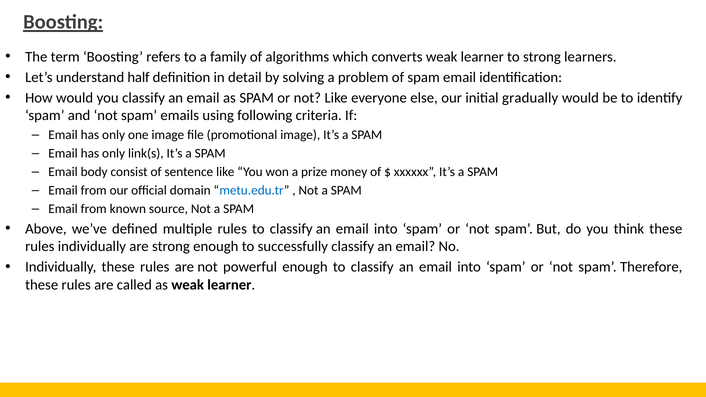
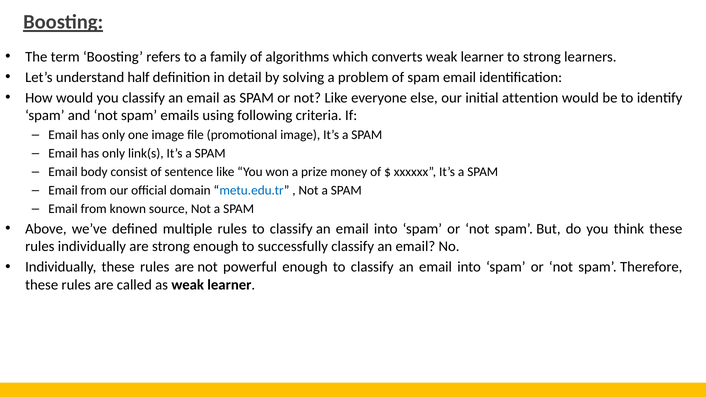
gradually: gradually -> attention
